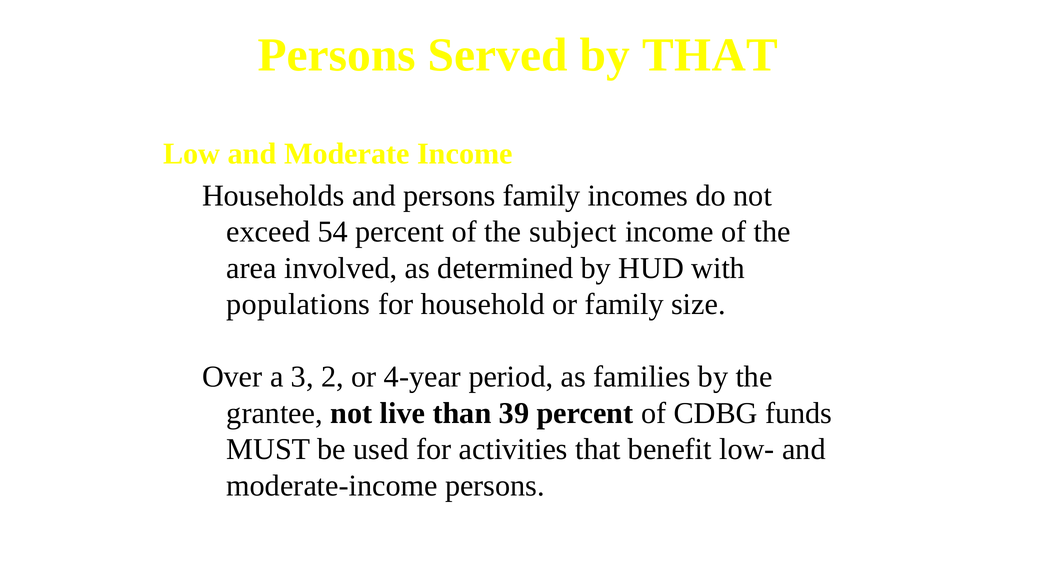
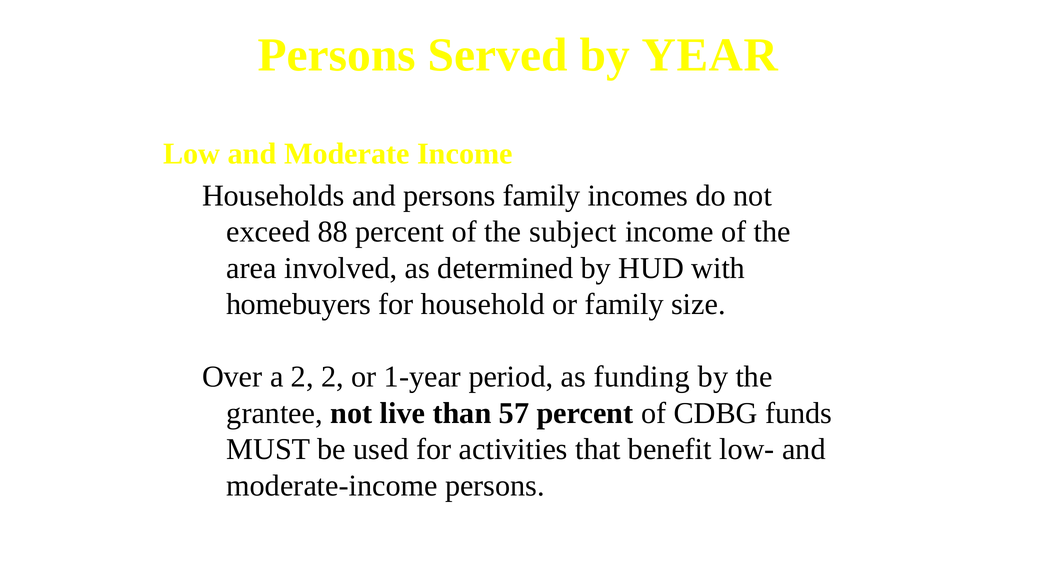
by THAT: THAT -> YEAR
54: 54 -> 88
populations: populations -> homebuyers
a 3: 3 -> 2
4-year: 4-year -> 1-year
families: families -> funding
39: 39 -> 57
